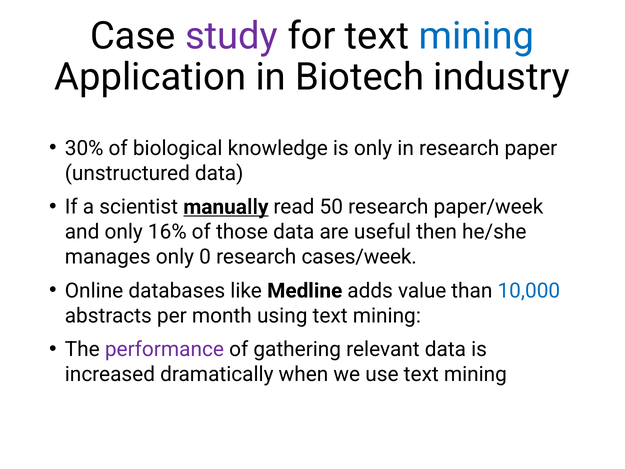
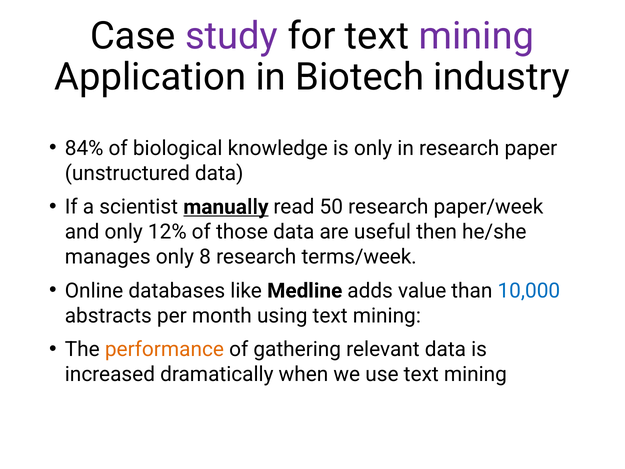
mining at (476, 36) colour: blue -> purple
30%: 30% -> 84%
16%: 16% -> 12%
0: 0 -> 8
cases/week: cases/week -> terms/week
performance colour: purple -> orange
